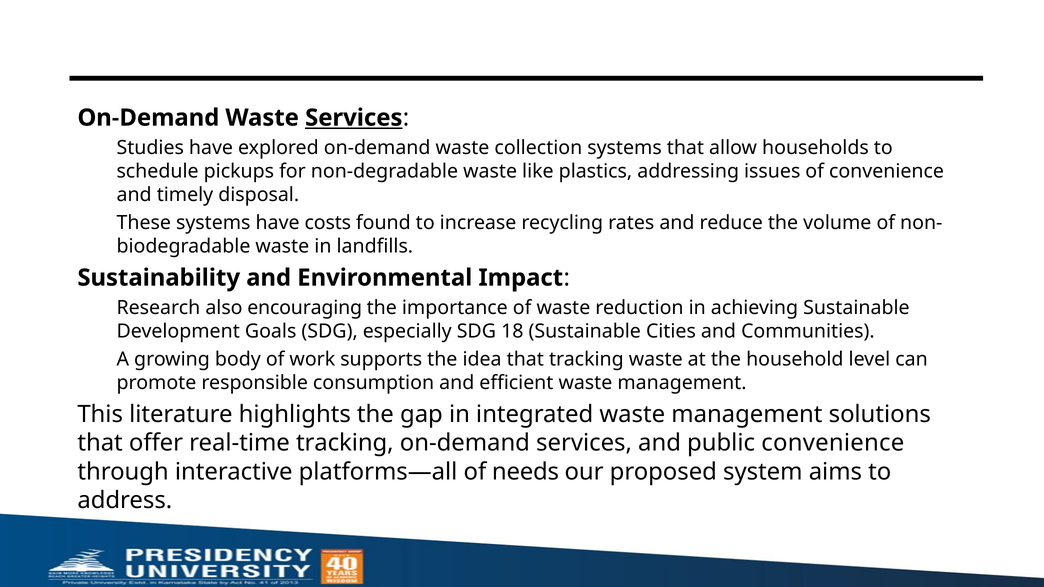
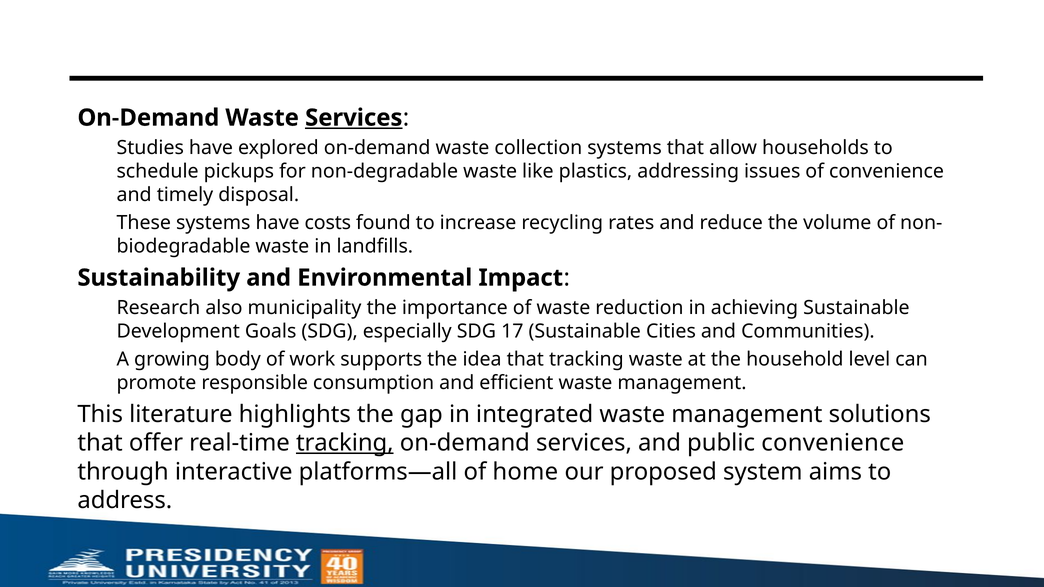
encouraging: encouraging -> municipality
18: 18 -> 17
tracking at (345, 443) underline: none -> present
needs: needs -> home
